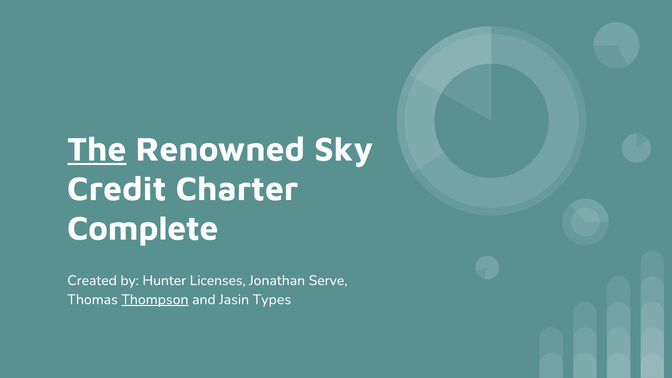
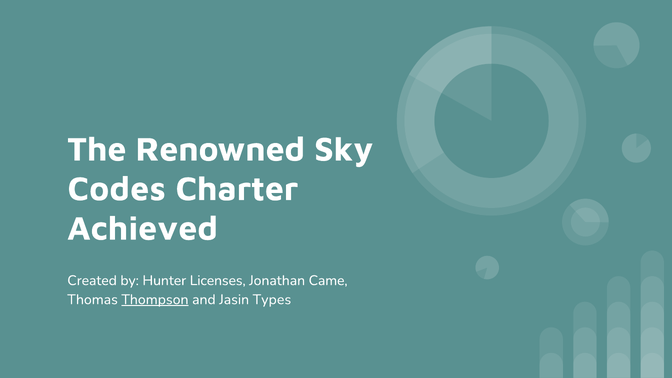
The underline: present -> none
Credit: Credit -> Codes
Complete: Complete -> Achieved
Serve: Serve -> Came
